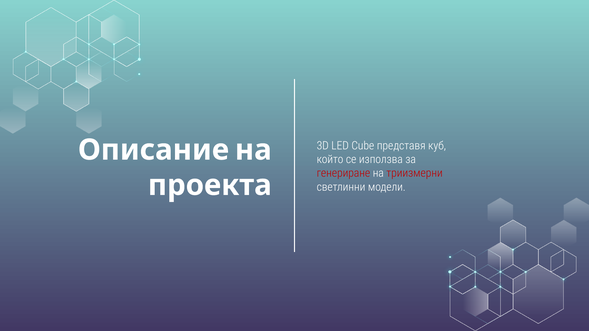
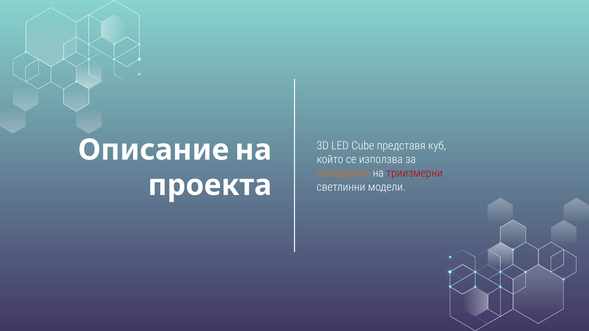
генериране colour: red -> orange
